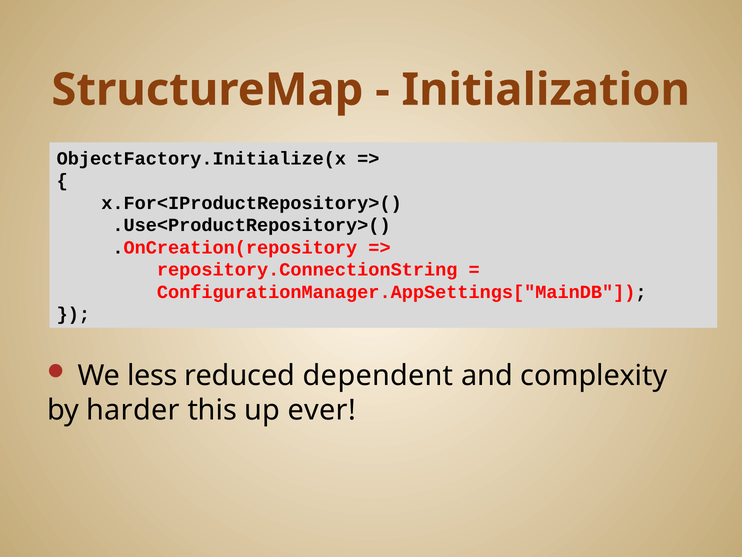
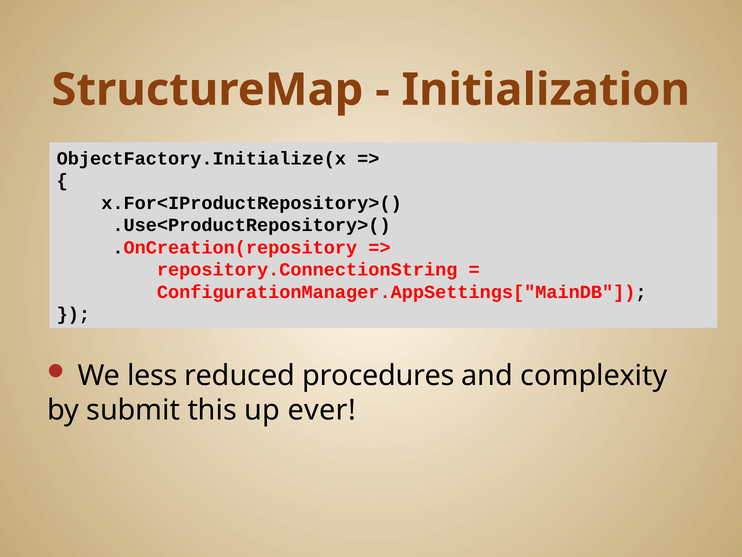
dependent: dependent -> procedures
harder: harder -> submit
